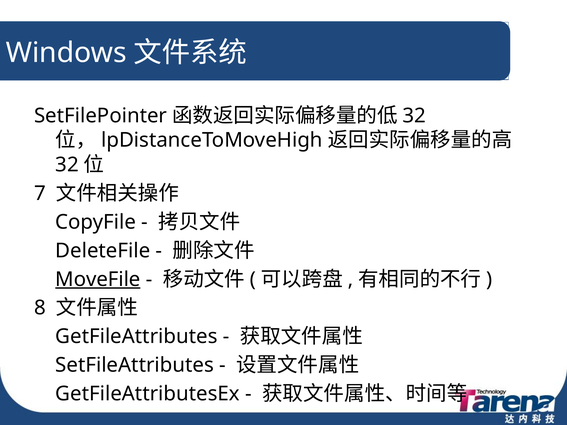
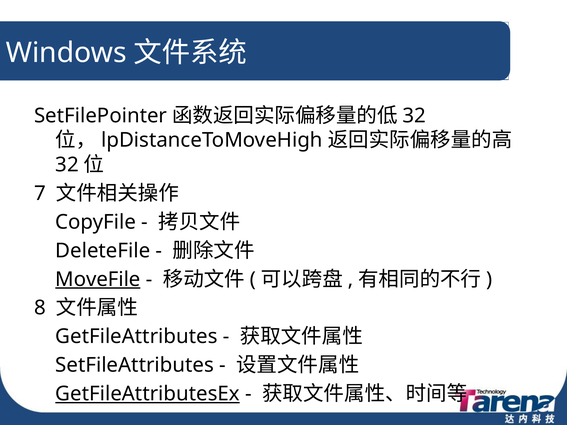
GetFileAttributesEx underline: none -> present
